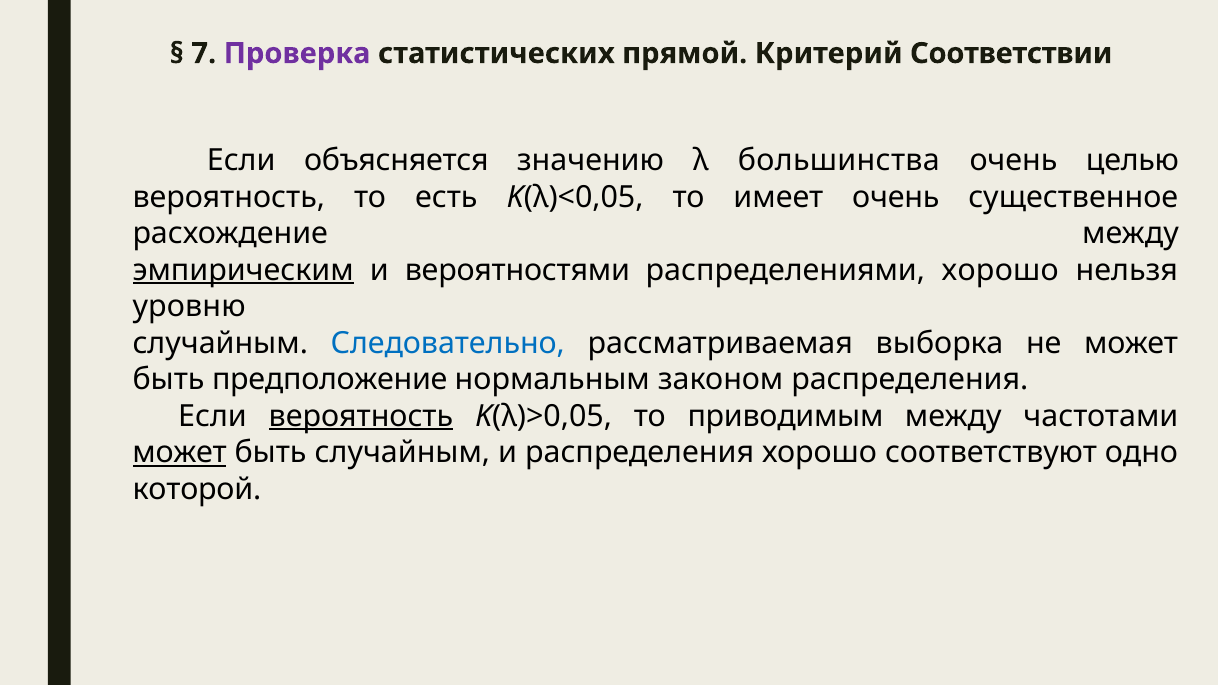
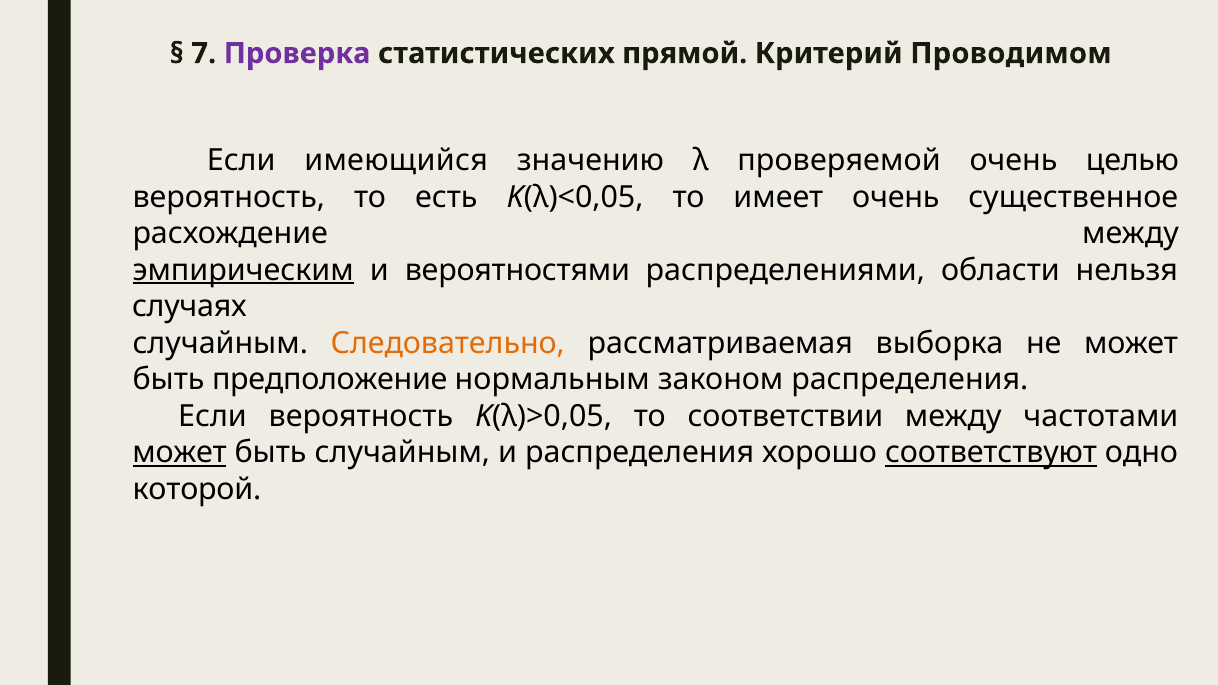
Соответствии: Соответствии -> Проводимом
объясняется: объясняется -> имеющийся
большинства: большинства -> проверяемой
распределениями хорошо: хорошо -> области
уровню: уровню -> случаях
Следовательно colour: blue -> orange
вероятность at (361, 416) underline: present -> none
приводимым: приводимым -> соответствии
соответствуют underline: none -> present
